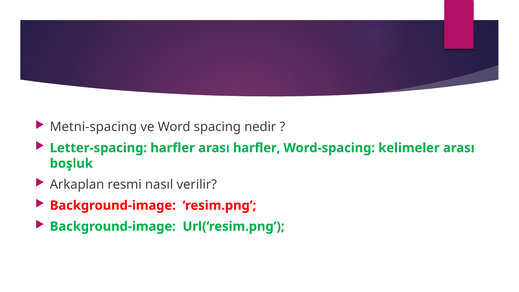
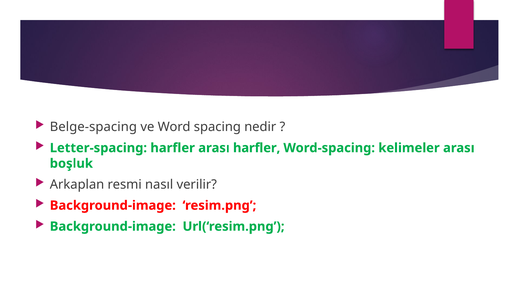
Metni-spacing: Metni-spacing -> Belge-spacing
